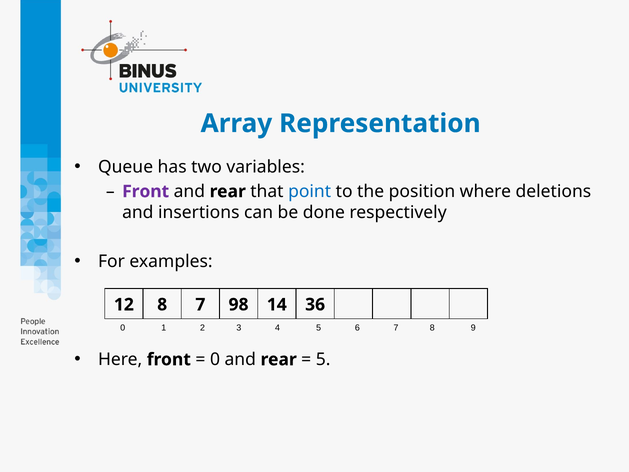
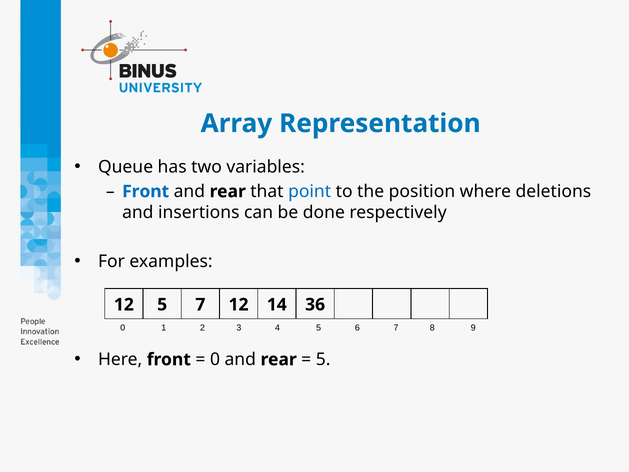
Front at (146, 191) colour: purple -> blue
12 8: 8 -> 5
7 98: 98 -> 12
